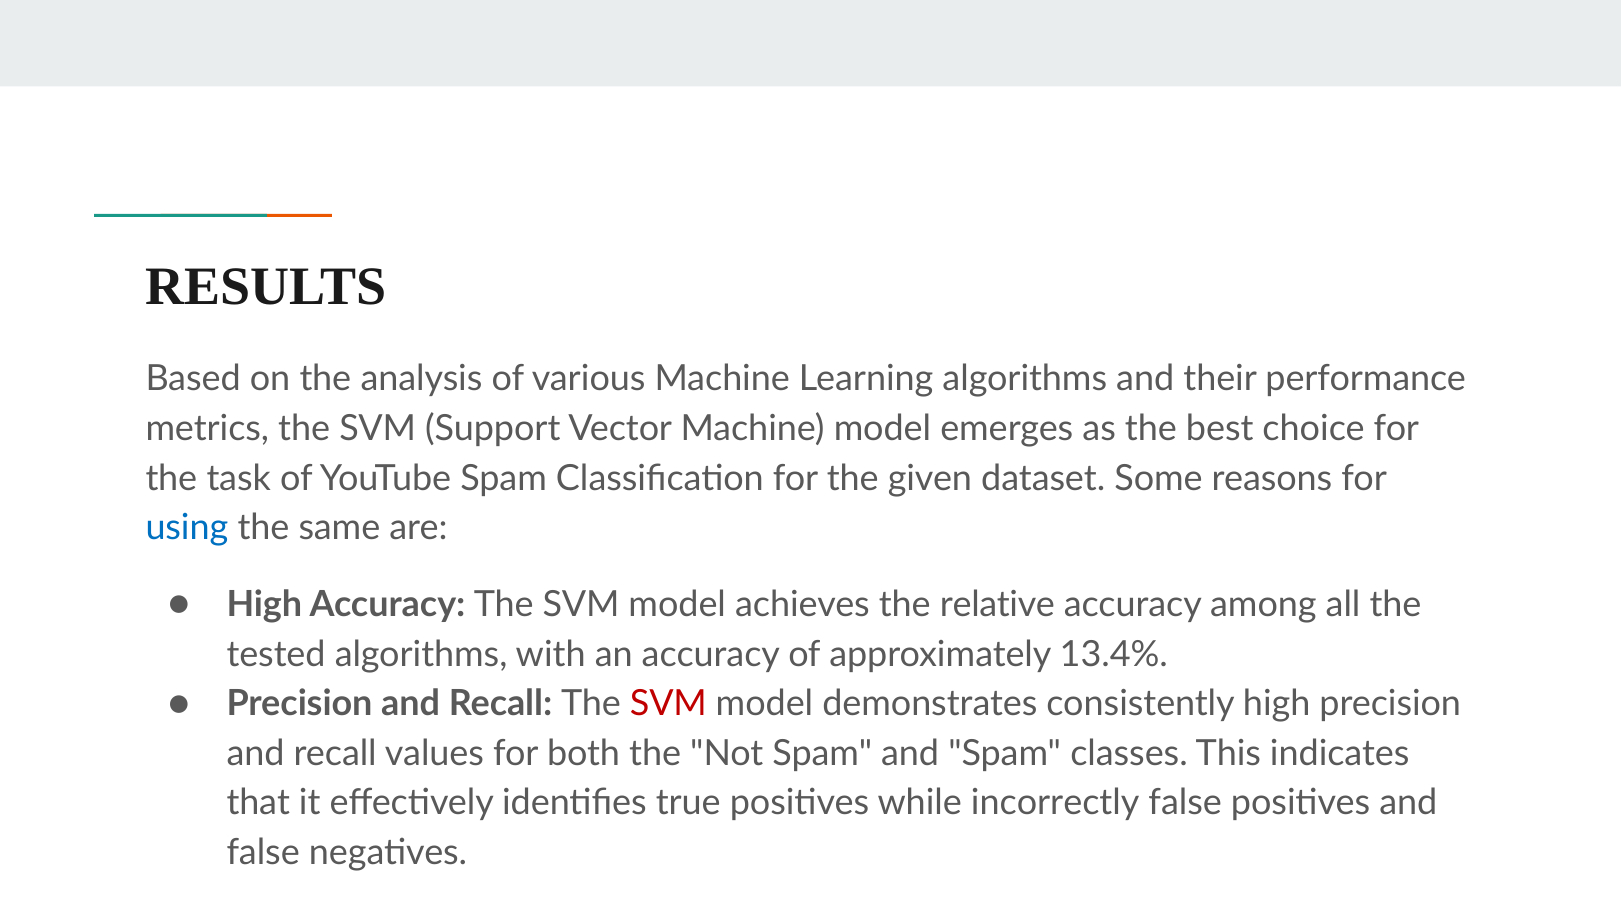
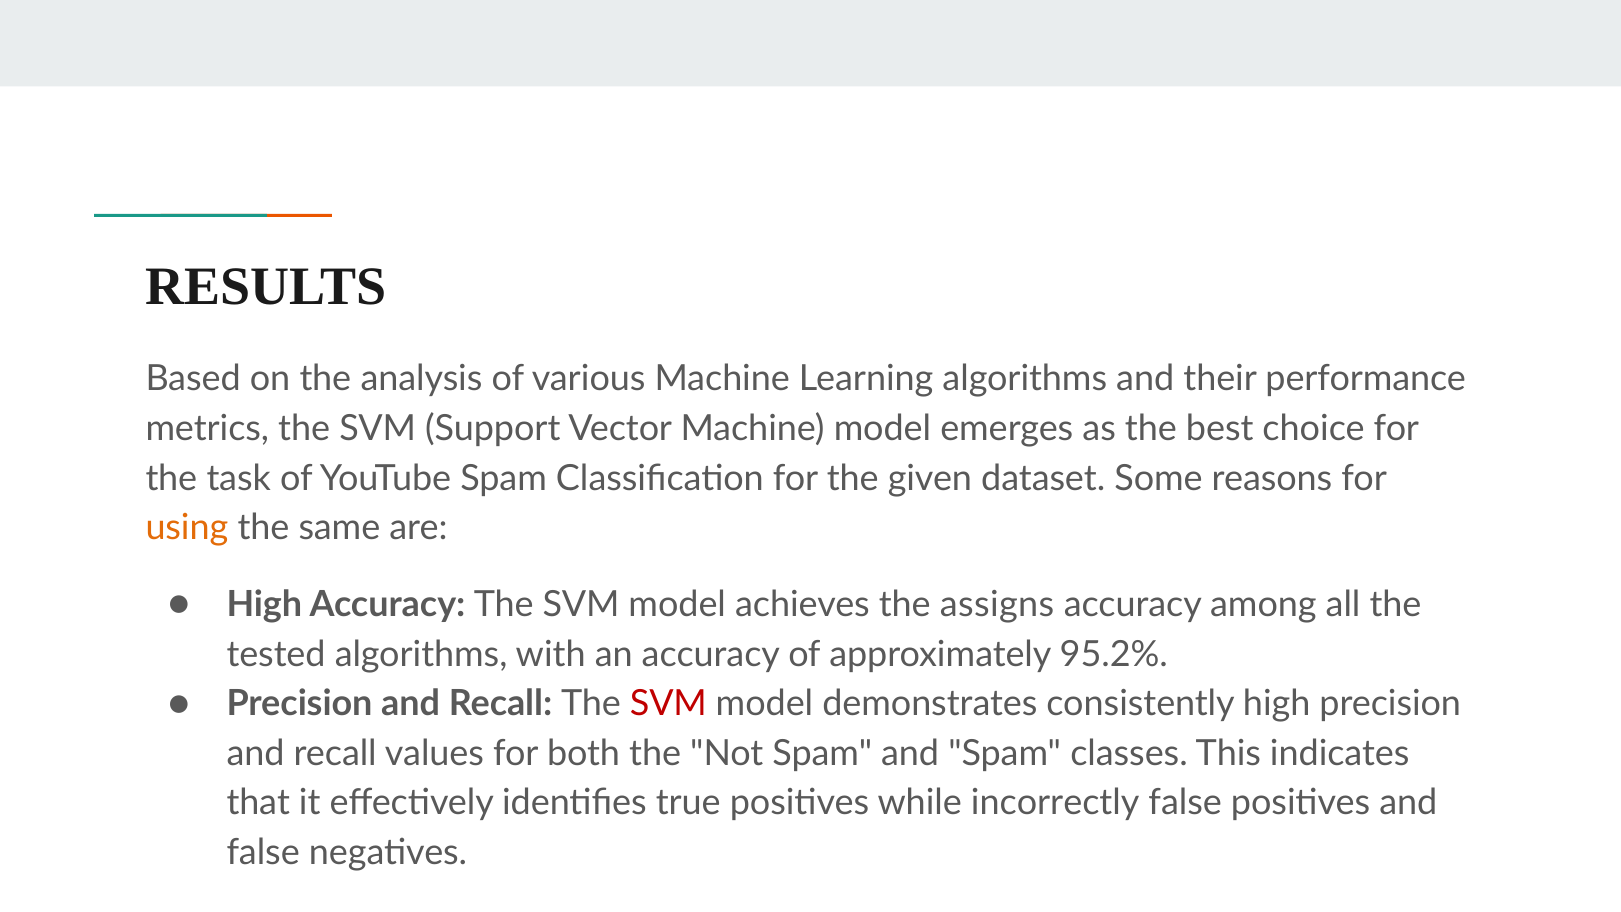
using colour: blue -> orange
relative: relative -> assigns
13.4%: 13.4% -> 95.2%
